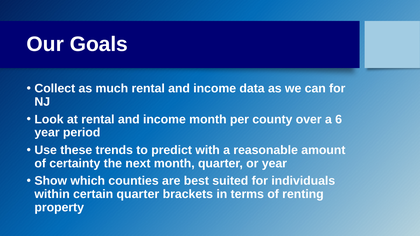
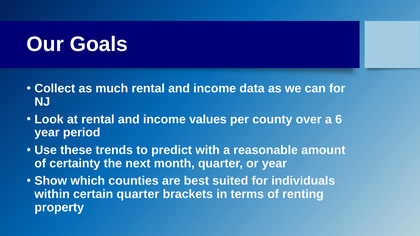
income month: month -> values
